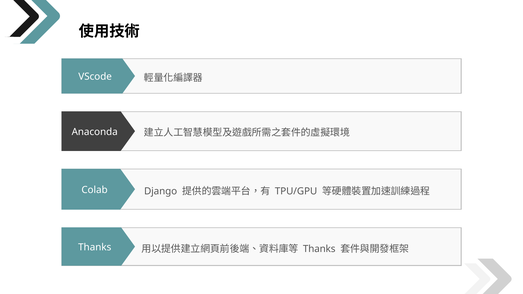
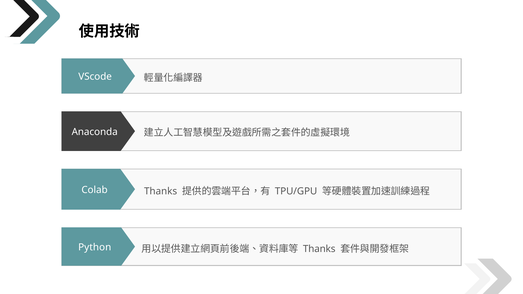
Colab Django: Django -> Thanks
Thanks at (95, 247): Thanks -> Python
